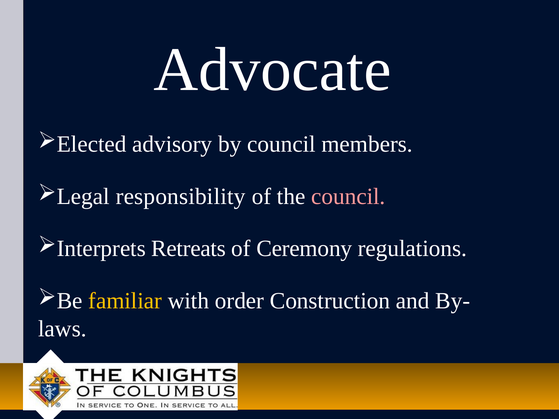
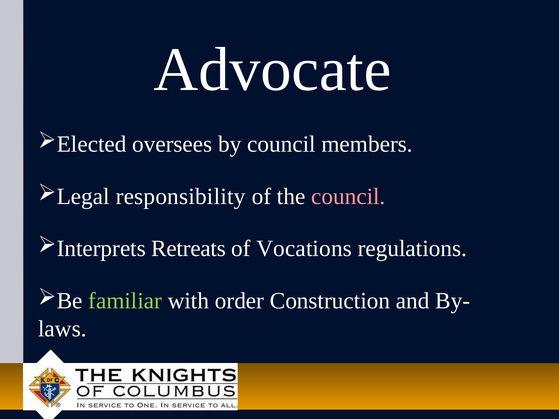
advisory: advisory -> oversees
Ceremony: Ceremony -> Vocations
familiar colour: yellow -> light green
